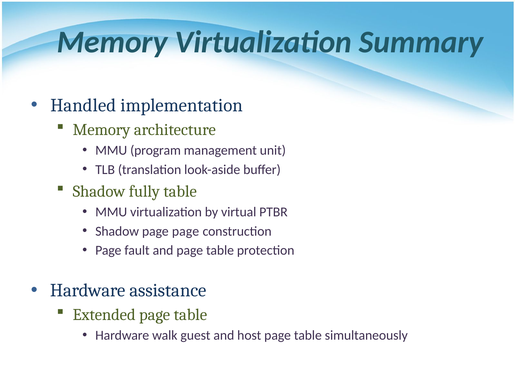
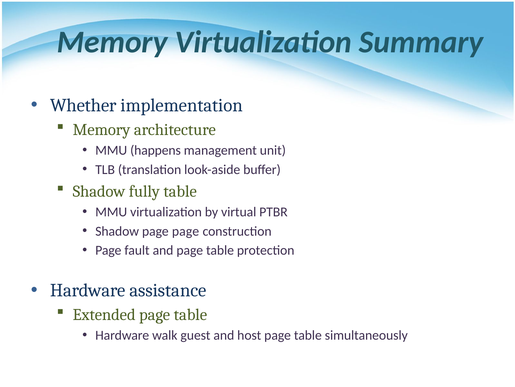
Handled: Handled -> Whether
program: program -> happens
